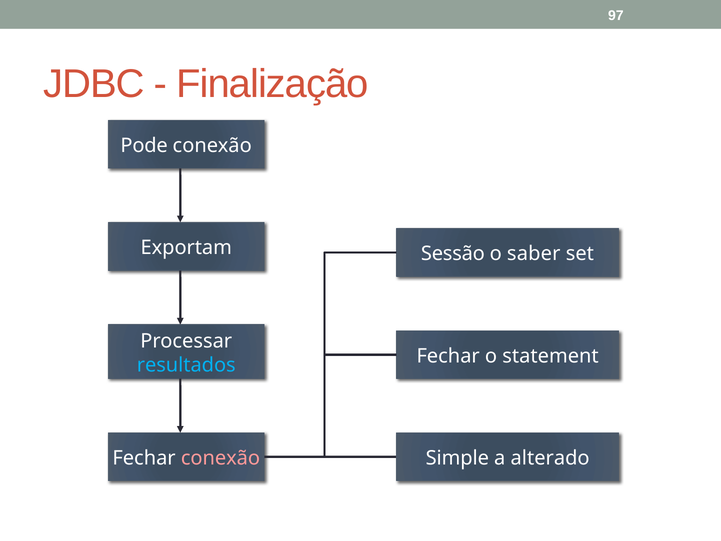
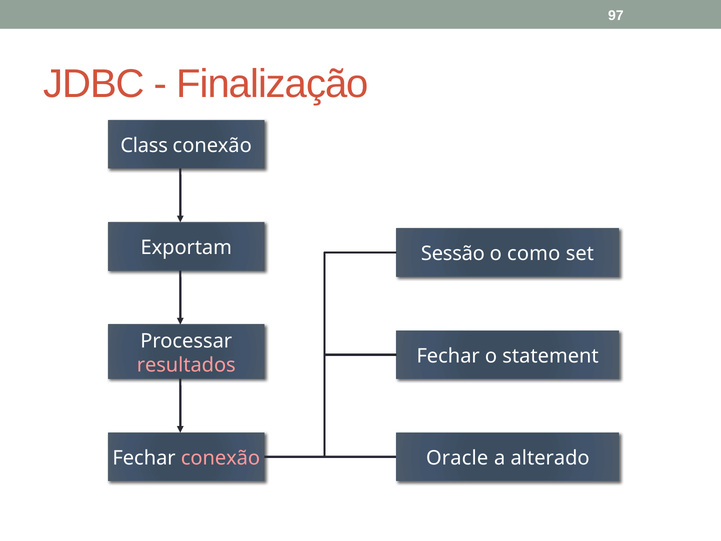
Pode: Pode -> Class
saber: saber -> como
resultados colour: light blue -> pink
Simple: Simple -> Oracle
